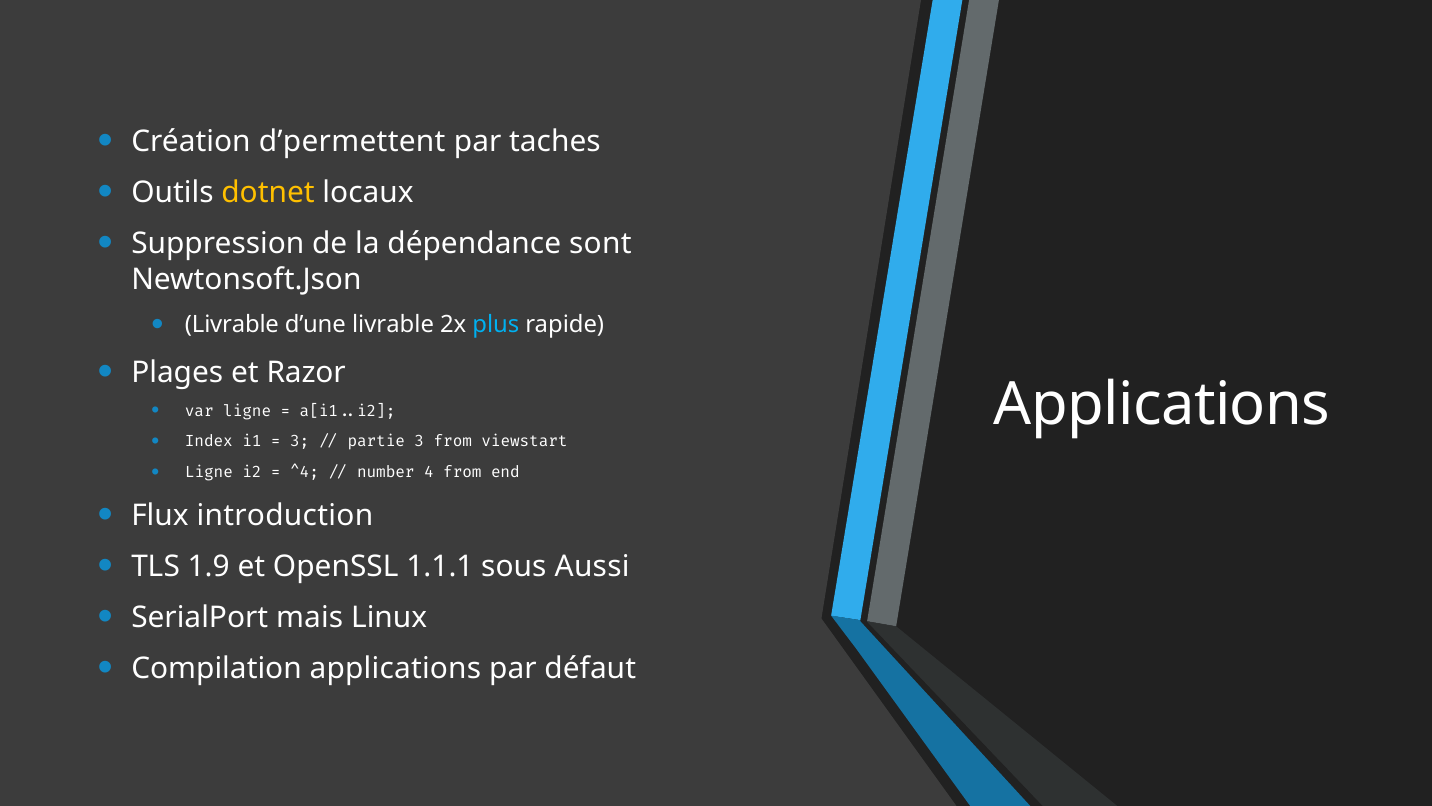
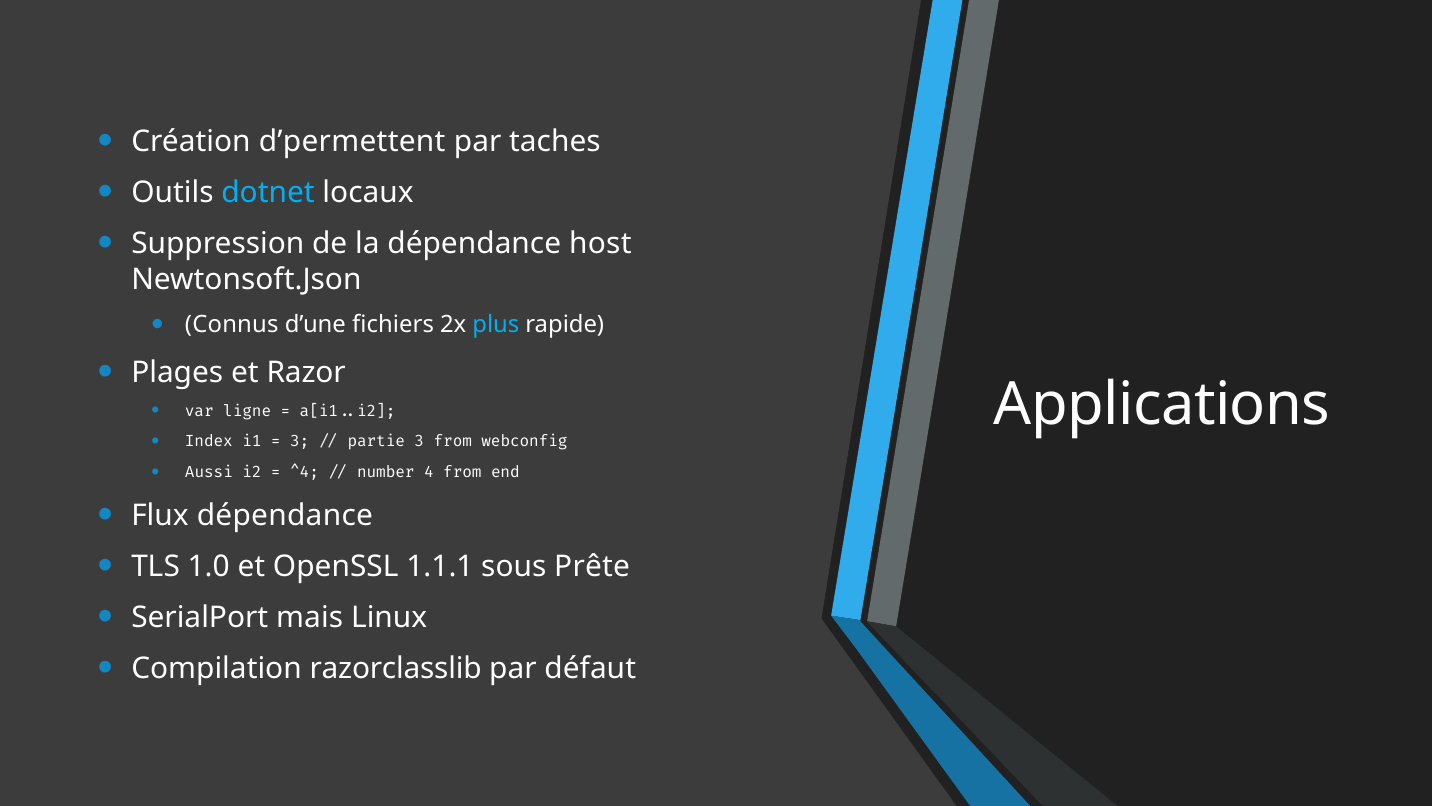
dotnet colour: yellow -> light blue
sont: sont -> host
Livrable at (232, 325): Livrable -> Connus
d’une livrable: livrable -> fichiers
viewstart: viewstart -> webconfig
Ligne at (209, 472): Ligne -> Aussi
Flux introduction: introduction -> dépendance
1.9: 1.9 -> 1.0
Aussi: Aussi -> Prête
Compilation applications: applications -> razorclasslib
